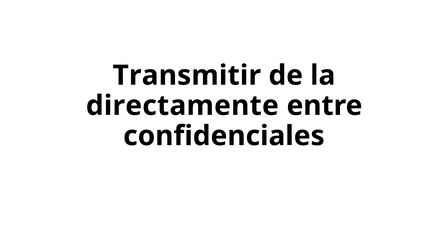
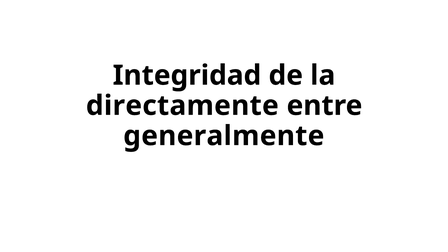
Transmitir: Transmitir -> Integridad
confidenciales: confidenciales -> generalmente
